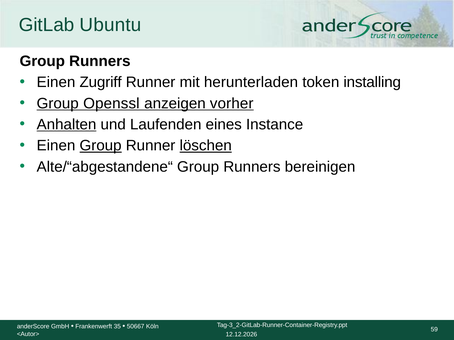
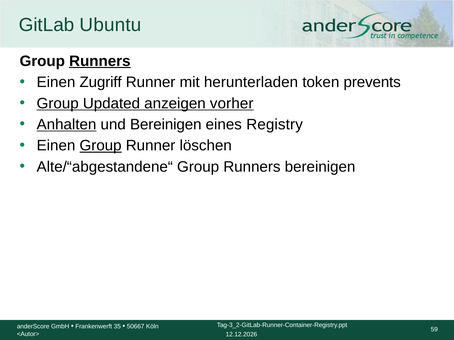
Runners at (100, 61) underline: none -> present
installing: installing -> prevents
Openssl: Openssl -> Updated
und Laufenden: Laufenden -> Bereinigen
Instance: Instance -> Registry
löschen underline: present -> none
